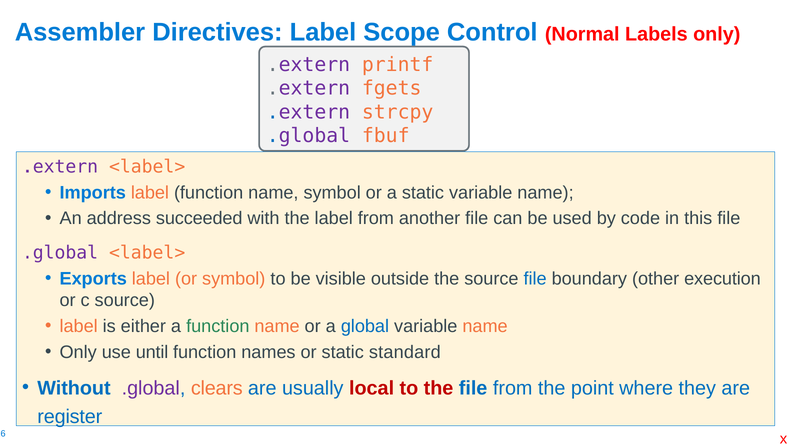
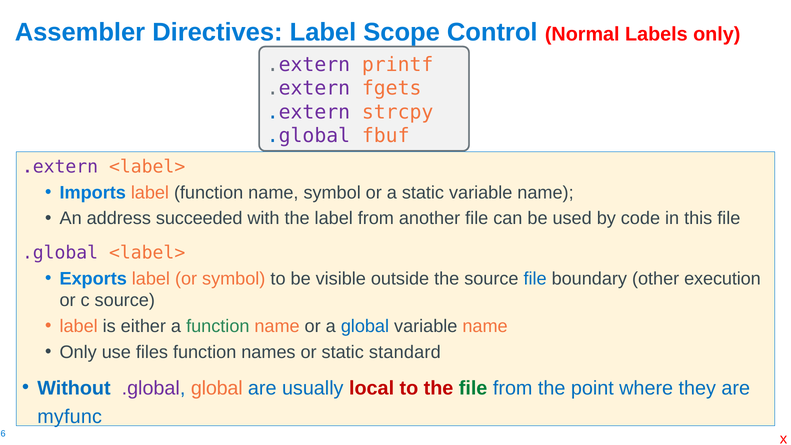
until: until -> files
.global clears: clears -> global
file at (473, 388) colour: blue -> green
register: register -> myfunc
